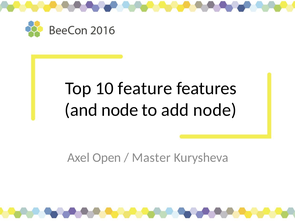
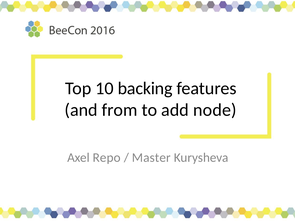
feature: feature -> backing
and node: node -> from
Open: Open -> Repo
